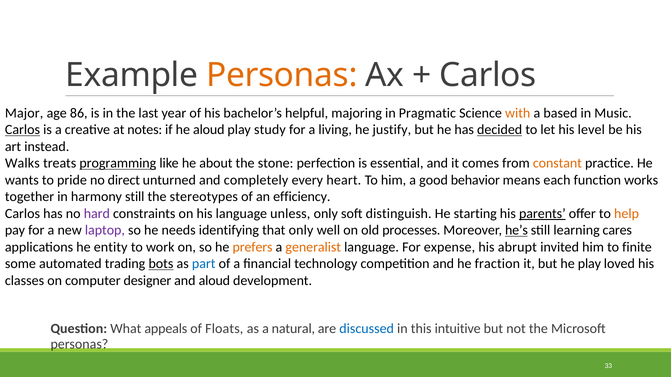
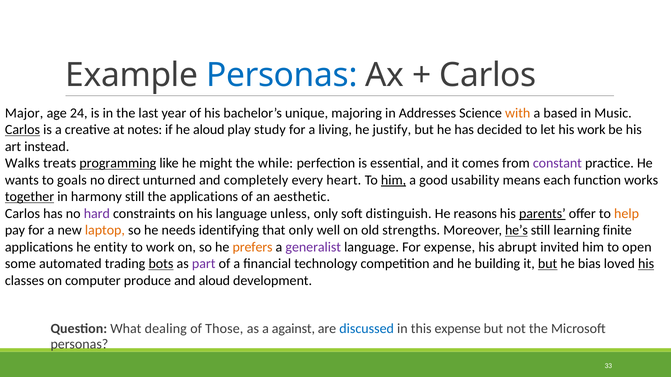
Personas at (282, 75) colour: orange -> blue
86: 86 -> 24
helpful: helpful -> unique
Pragmatic: Pragmatic -> Addresses
decided underline: present -> none
his level: level -> work
about: about -> might
stone: stone -> while
constant colour: orange -> purple
pride: pride -> goals
him at (394, 180) underline: none -> present
behavior: behavior -> usability
together underline: none -> present
the stereotypes: stereotypes -> applications
efficiency: efficiency -> aesthetic
starting: starting -> reasons
laptop colour: purple -> orange
processes: processes -> strengths
cares: cares -> finite
generalist colour: orange -> purple
finite: finite -> open
part colour: blue -> purple
fraction: fraction -> building
but at (548, 264) underline: none -> present
he play: play -> bias
his at (646, 264) underline: none -> present
designer: designer -> produce
appeals: appeals -> dealing
Floats: Floats -> Those
natural: natural -> against
this intuitive: intuitive -> expense
